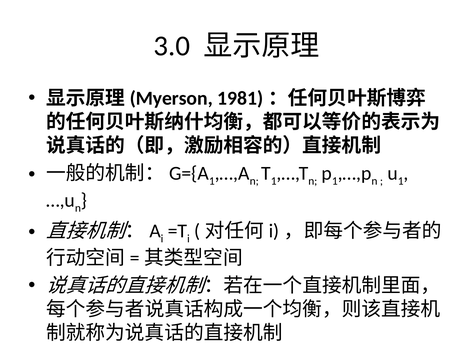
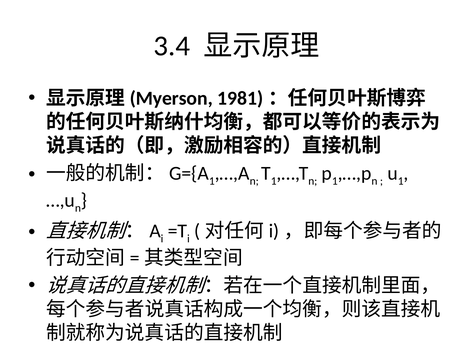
3.0: 3.0 -> 3.4
